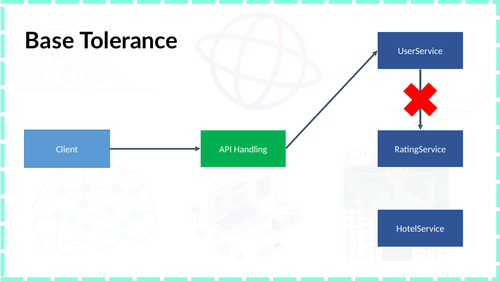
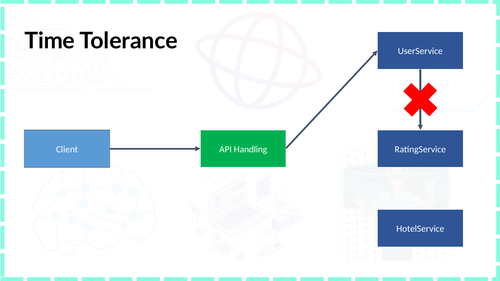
Base: Base -> Time
